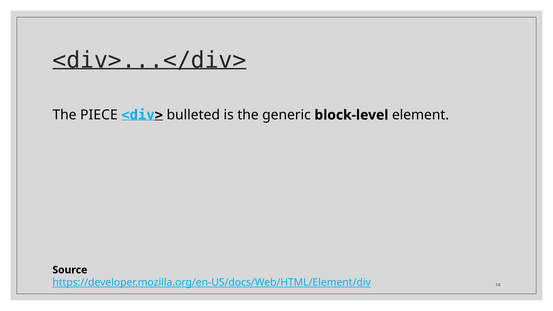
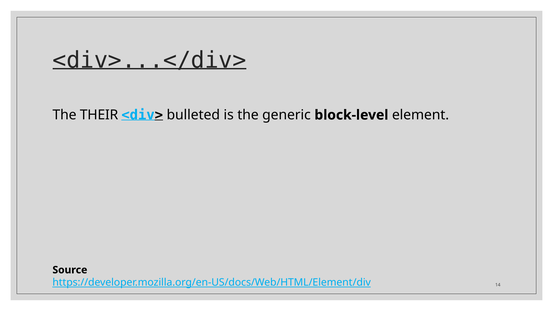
PIECE: PIECE -> THEIR
